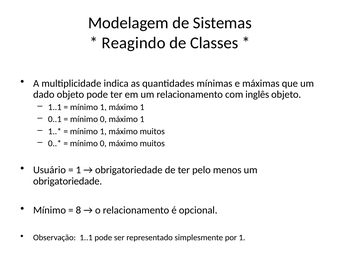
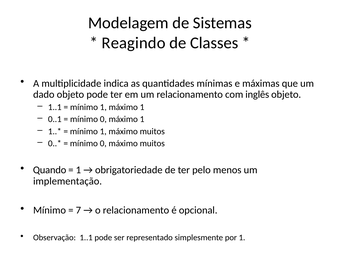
Usuário: Usuário -> Quando
obrigatoriedade at (68, 181): obrigatoriedade -> implementação
8: 8 -> 7
